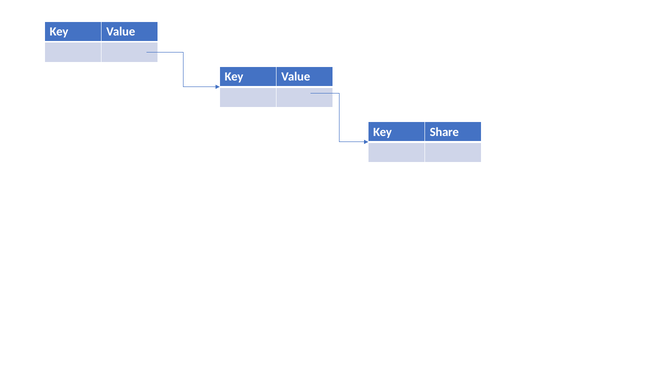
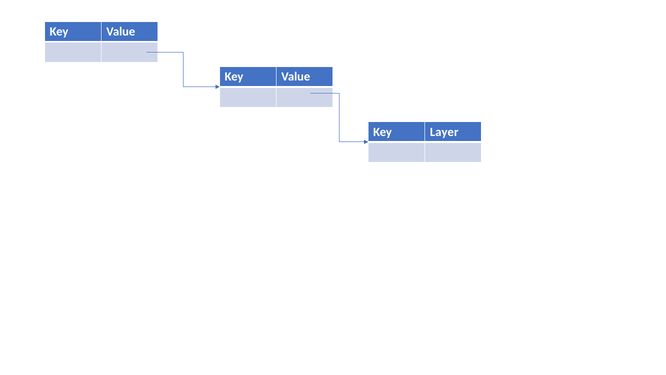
Share: Share -> Layer
